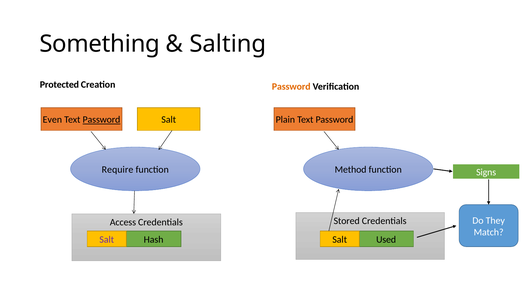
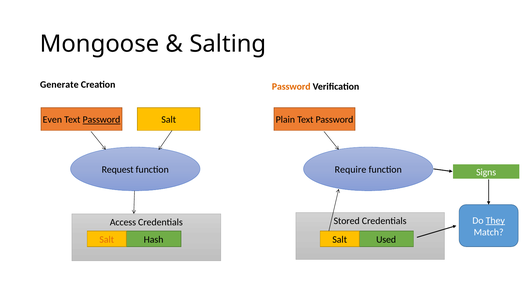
Something: Something -> Mongoose
Protected: Protected -> Generate
Require: Require -> Request
Method: Method -> Require
They underline: none -> present
Salt at (107, 239) colour: purple -> orange
